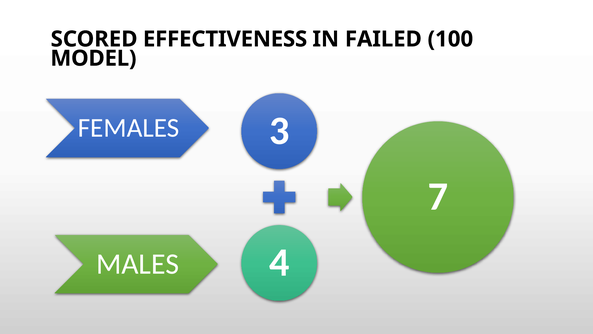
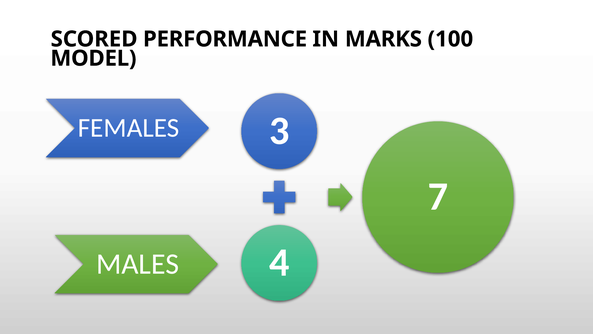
EFFECTIVENESS: EFFECTIVENESS -> PERFORMANCE
FAILED: FAILED -> MARKS
